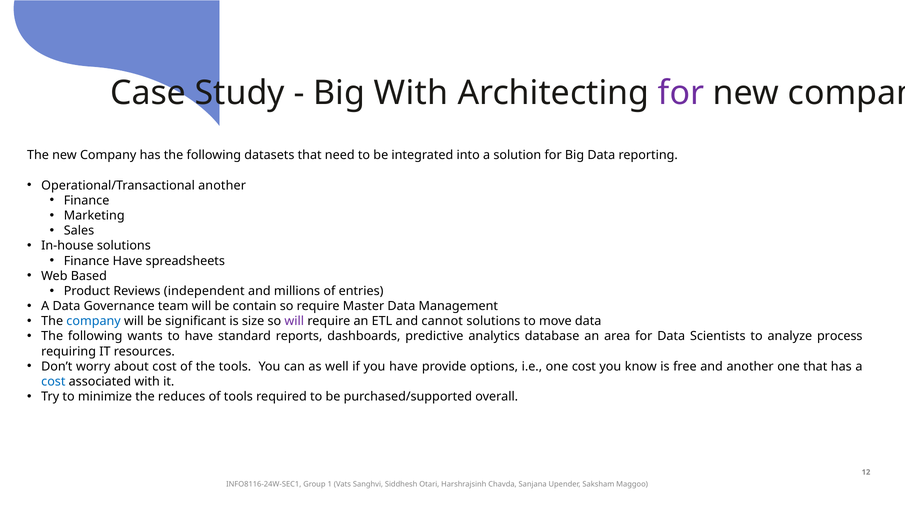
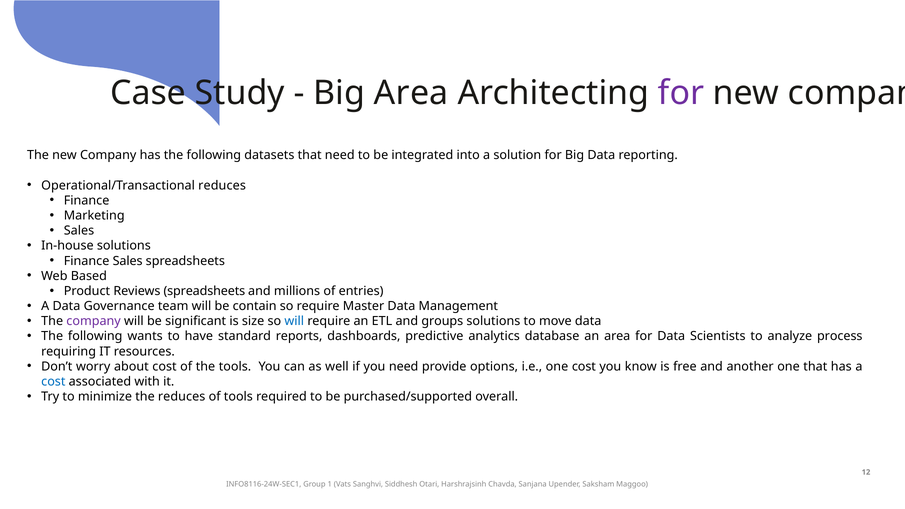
Big With: With -> Area
Operational/Transactional another: another -> reduces
Finance Have: Have -> Sales
Reviews independent: independent -> spreadsheets
company at (94, 321) colour: blue -> purple
will at (294, 321) colour: purple -> blue
cannot: cannot -> groups
you have: have -> need
